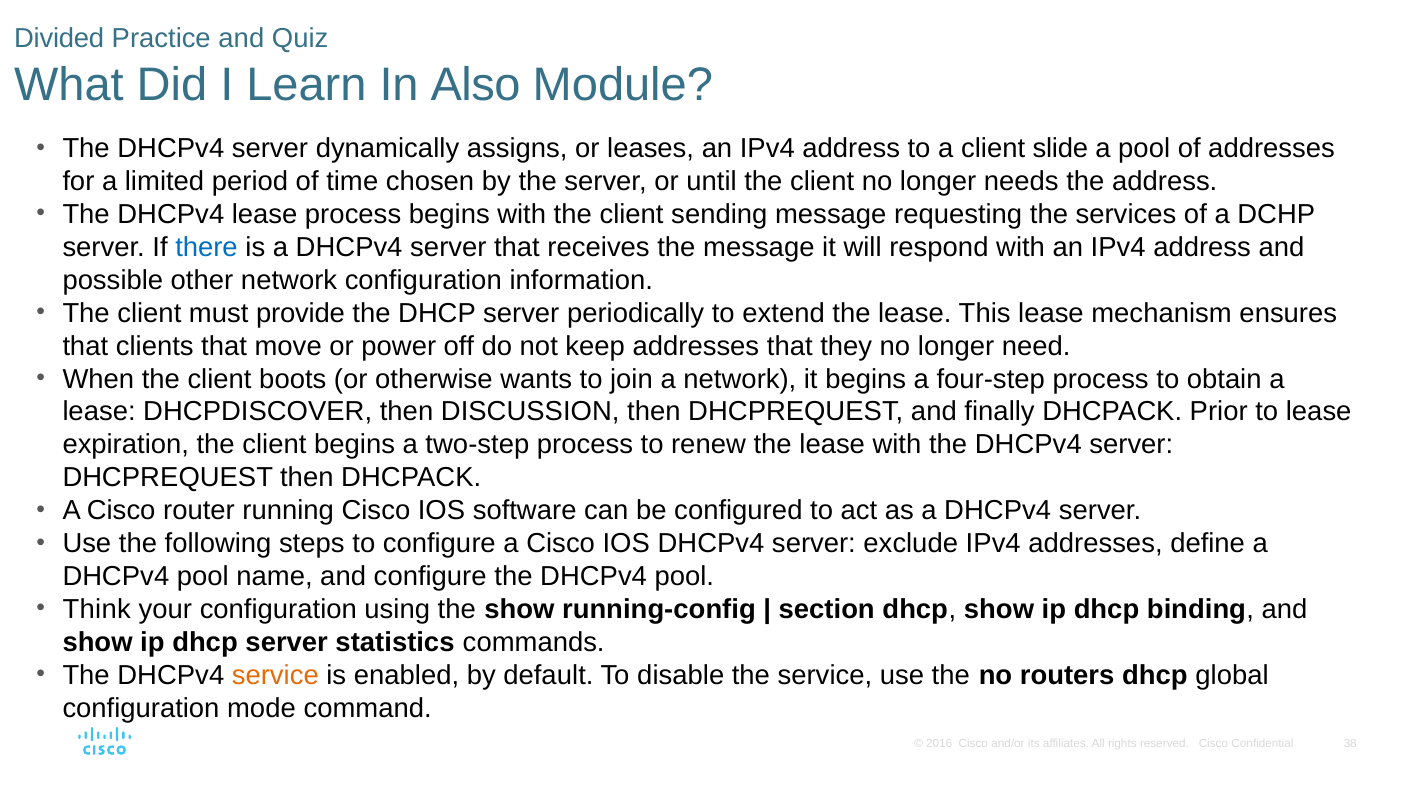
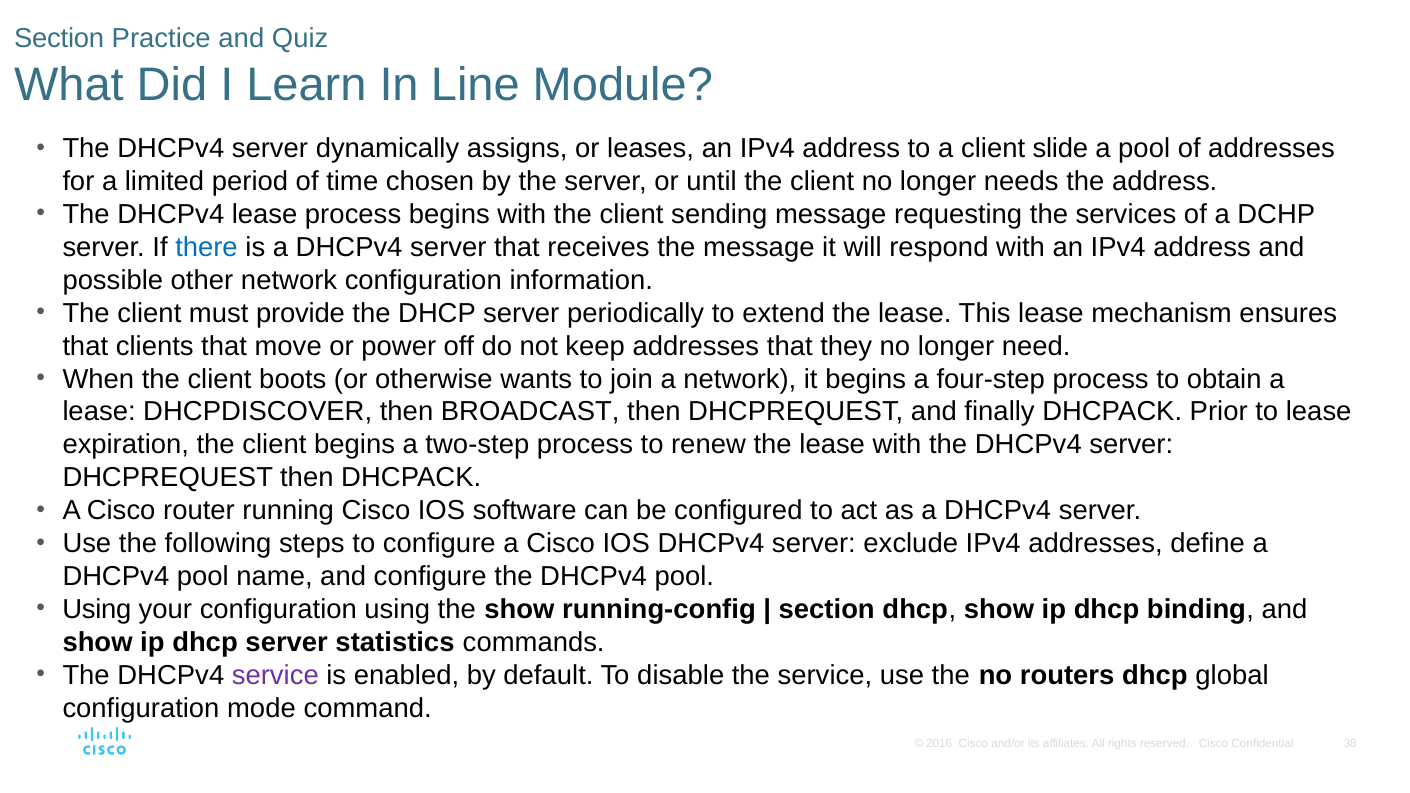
Divided at (59, 38): Divided -> Section
Also: Also -> Line
DISCUSSION: DISCUSSION -> BROADCAST
Think at (97, 609): Think -> Using
service at (275, 675) colour: orange -> purple
